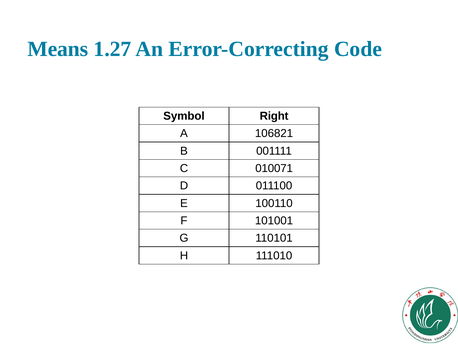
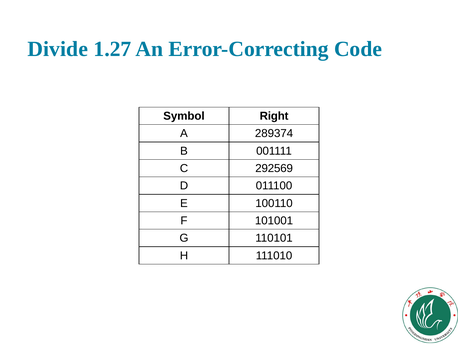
Means: Means -> Divide
106821: 106821 -> 289374
010071: 010071 -> 292569
